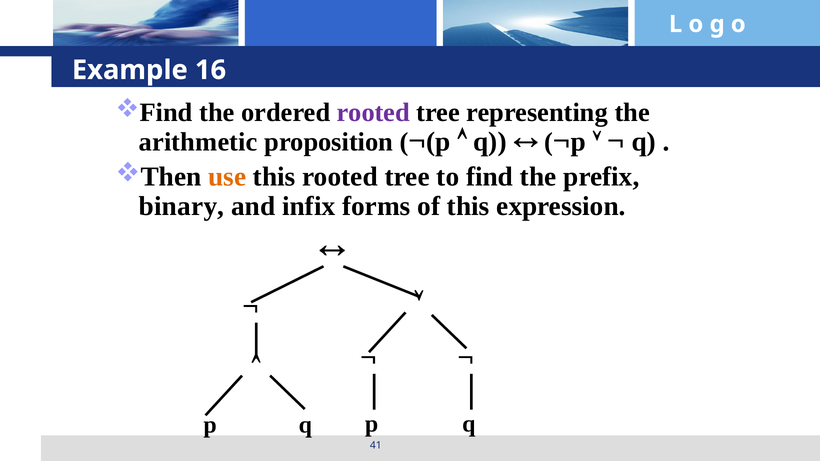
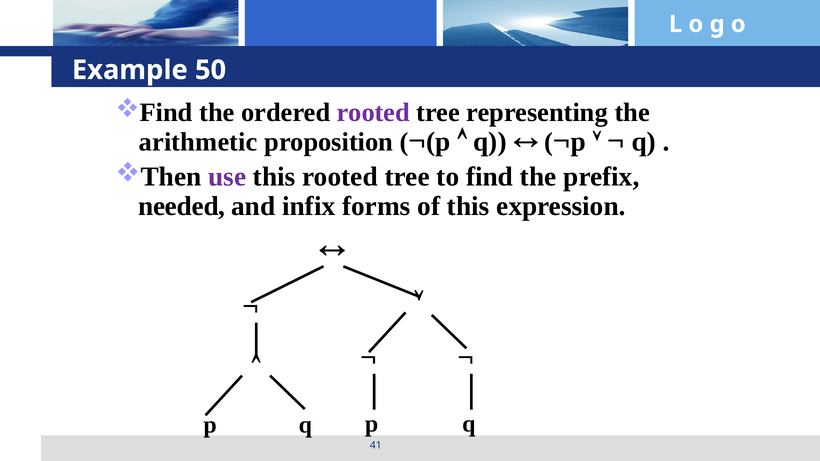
16: 16 -> 50
use colour: orange -> purple
binary: binary -> needed
